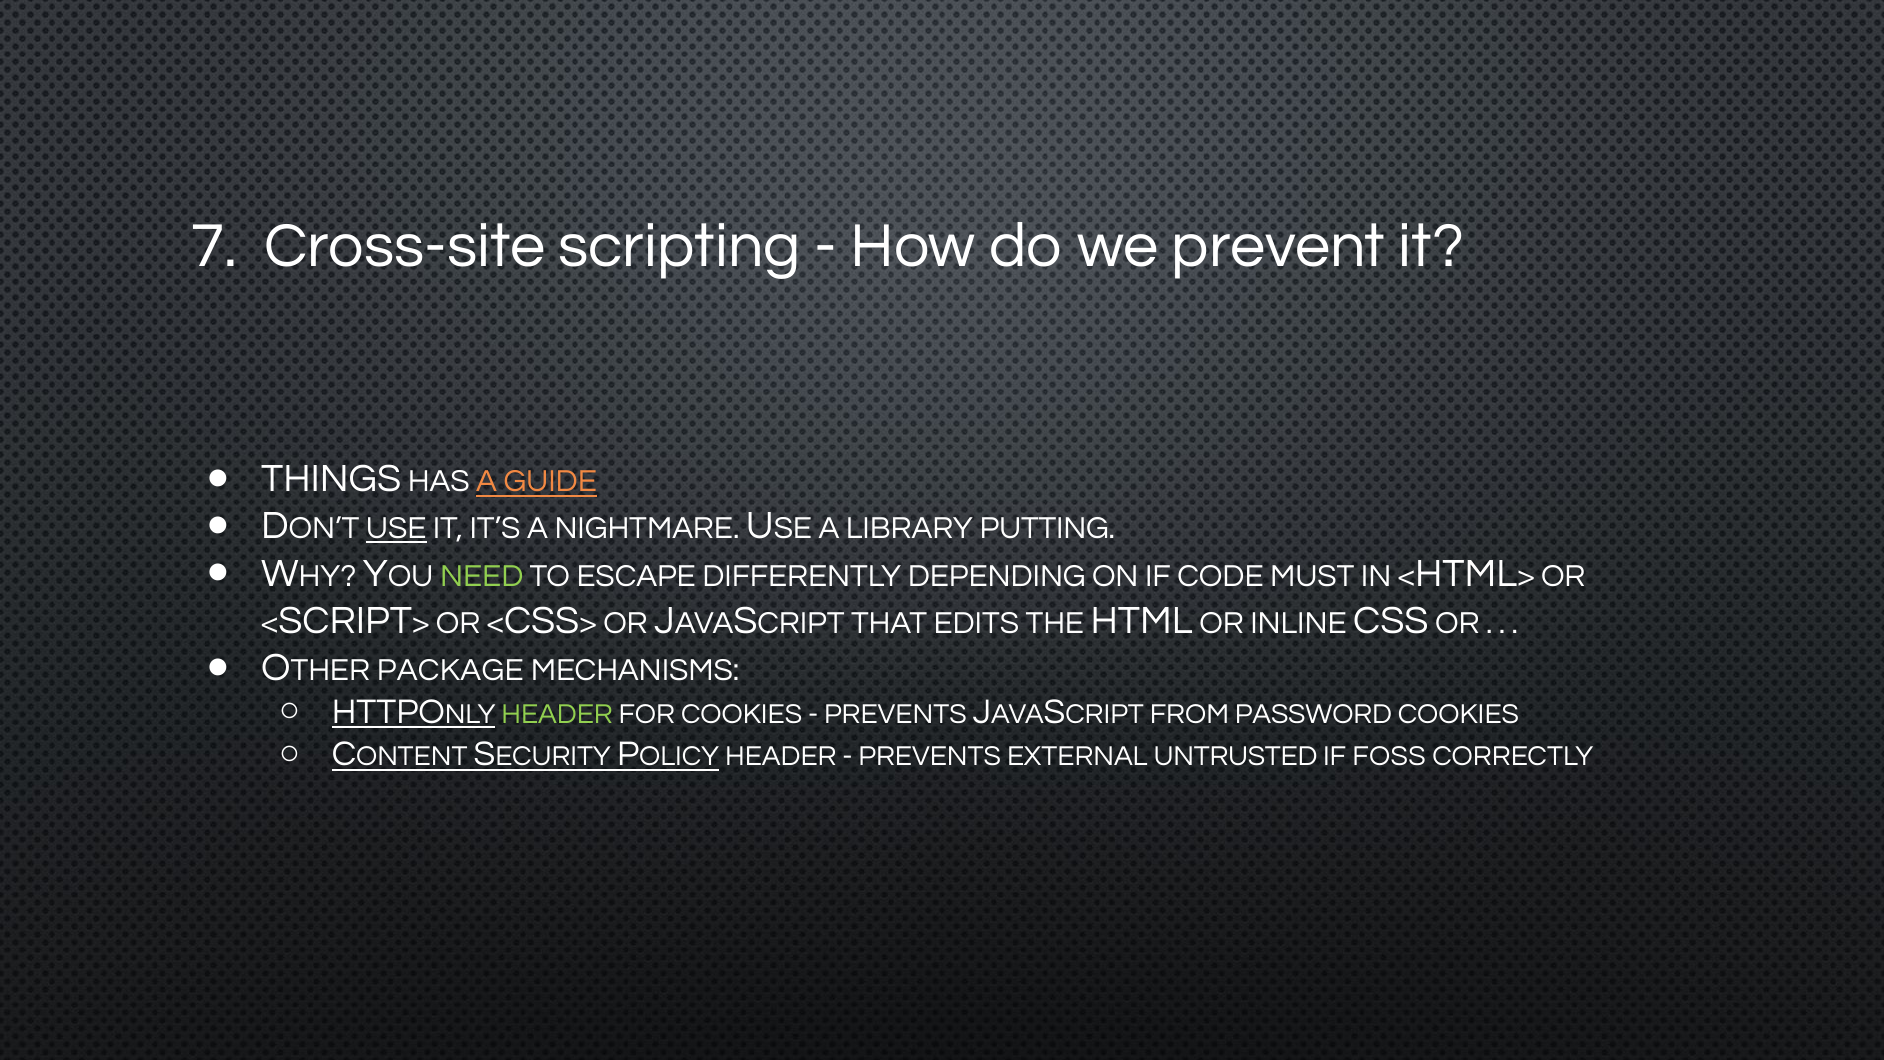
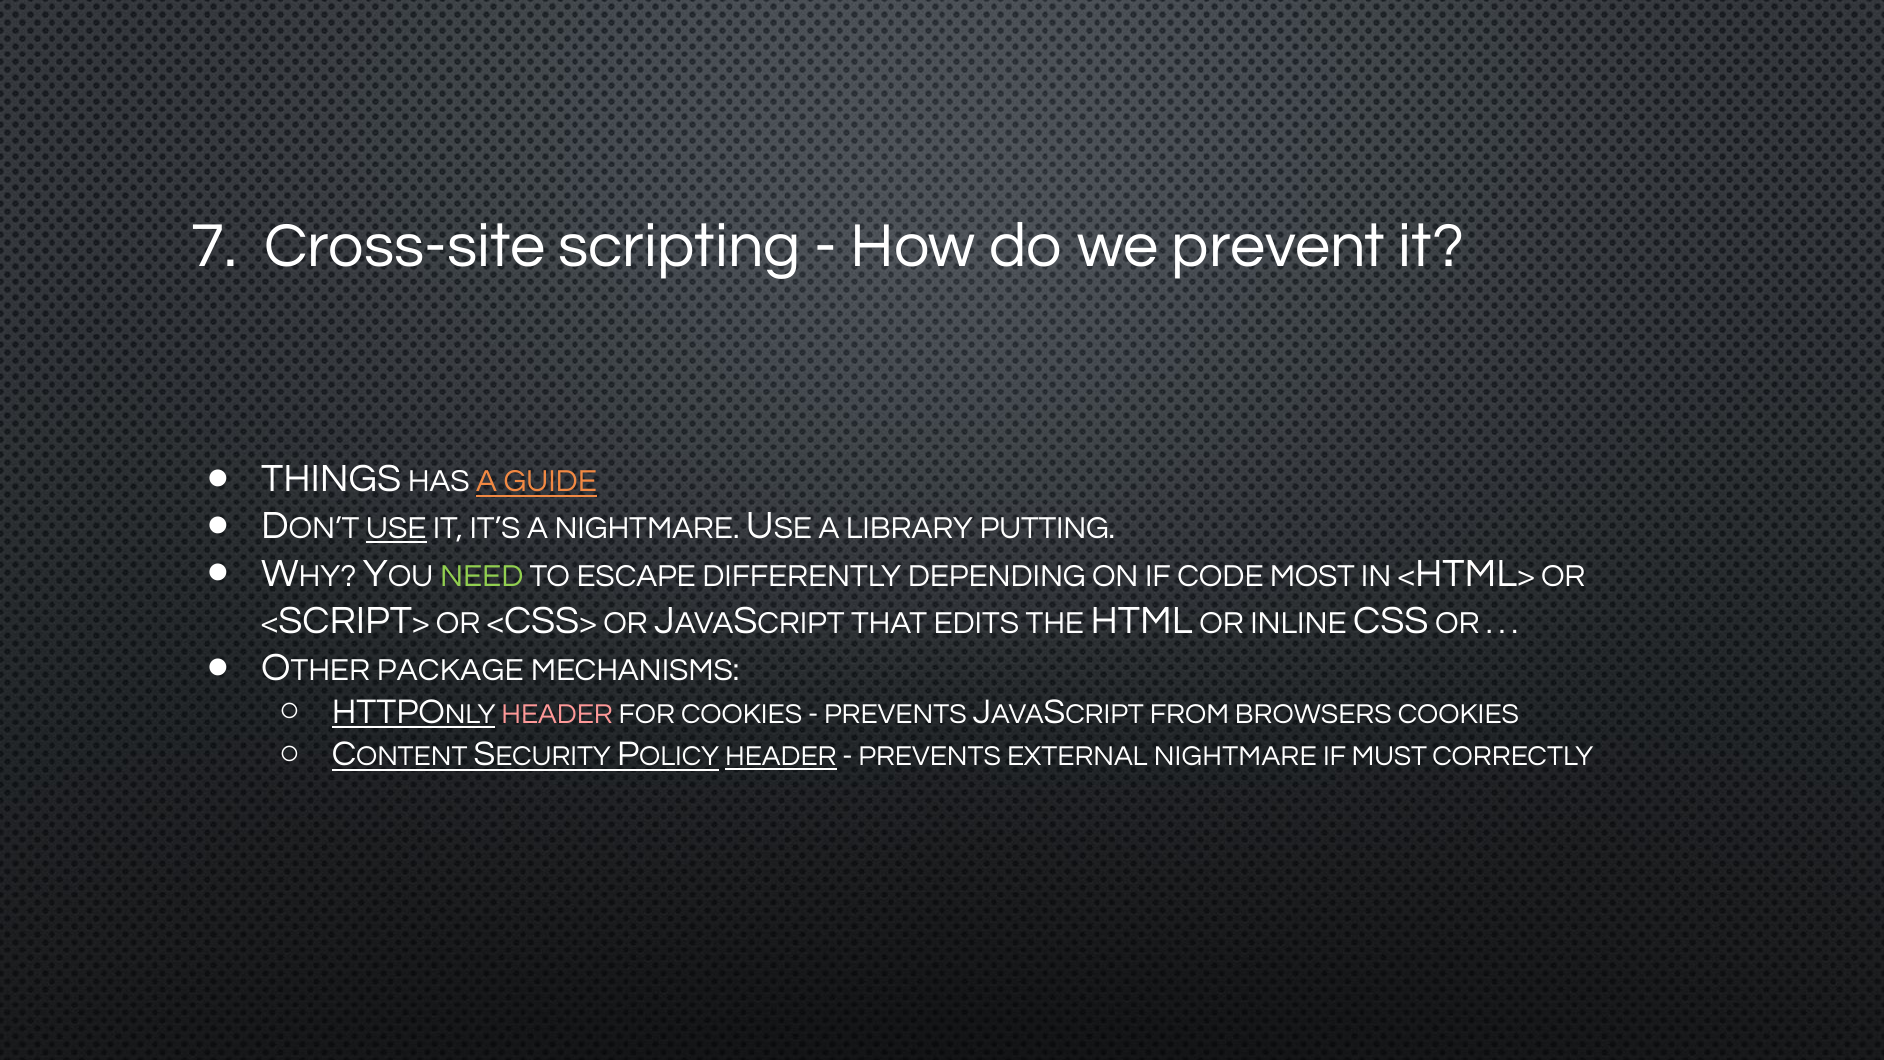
MUST: MUST -> MOST
HEADER at (557, 714) colour: light green -> pink
PASSWORD: PASSWORD -> BROWSERS
HEADER at (781, 756) underline: none -> present
EXTERNAL UNTRUSTED: UNTRUSTED -> NIGHTMARE
FOSS: FOSS -> MUST
